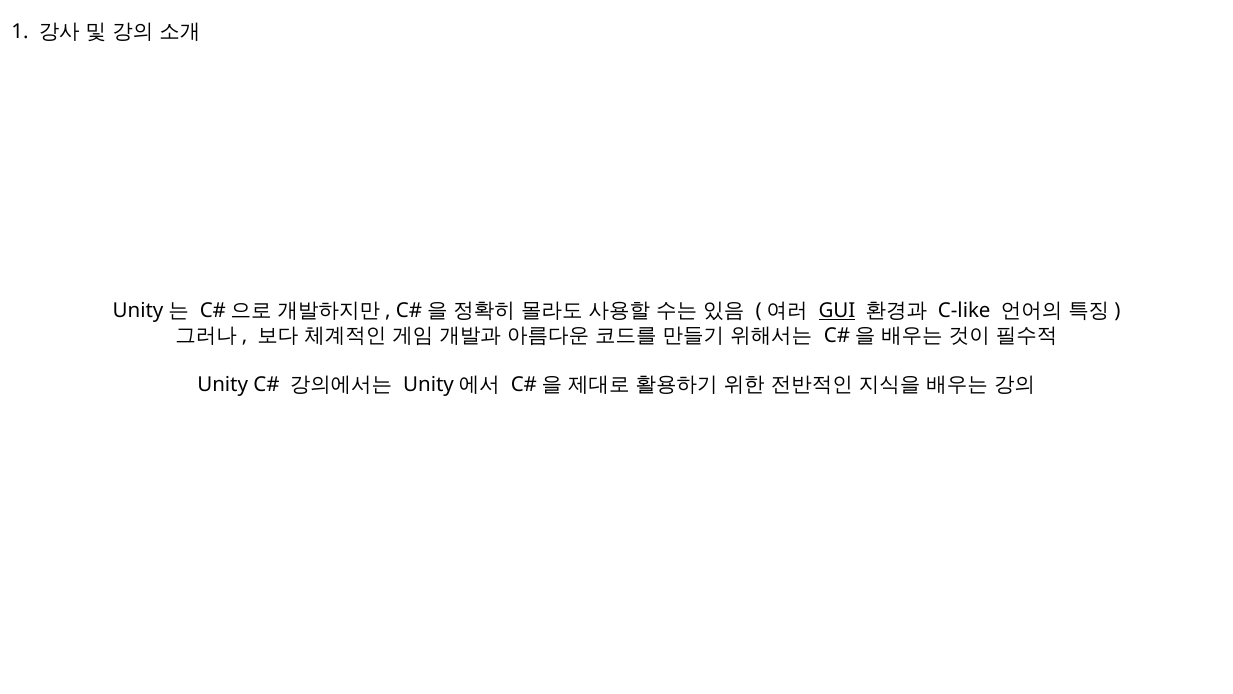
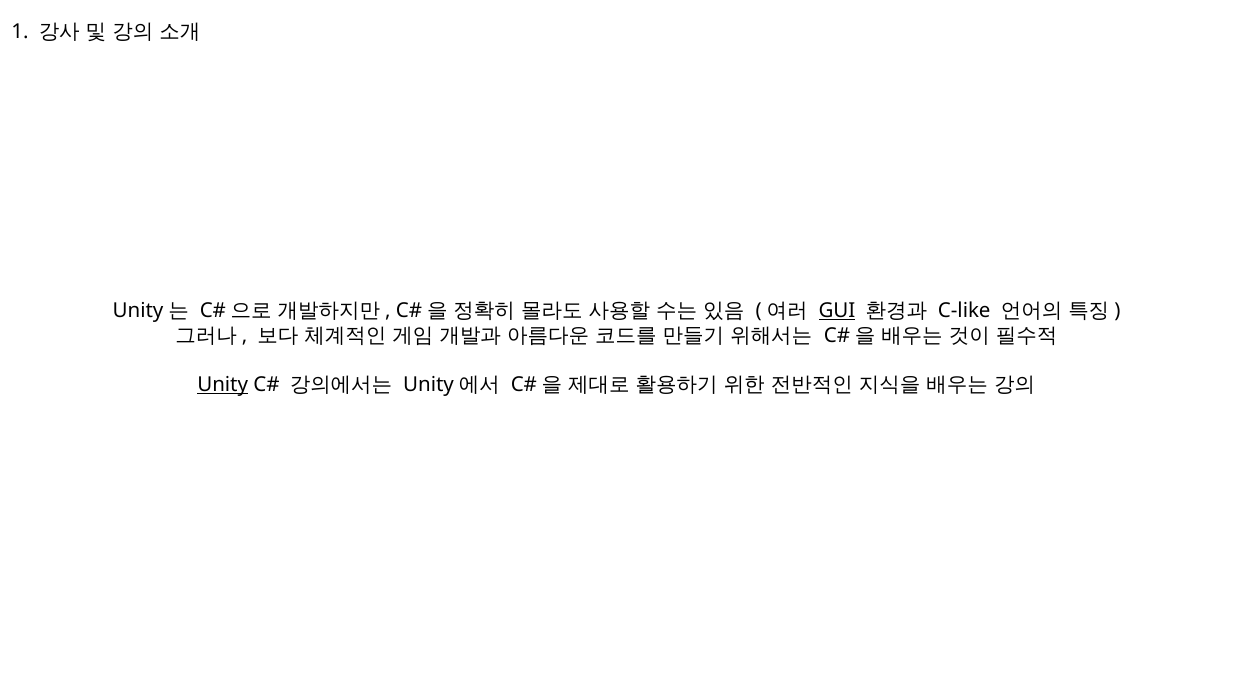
Unity underline: none -> present
